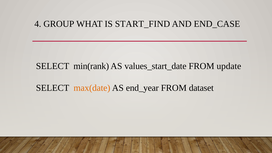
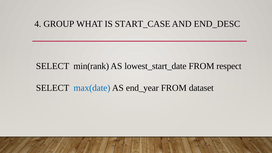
START_FIND: START_FIND -> START_CASE
END_CASE: END_CASE -> END_DESC
values_start_date: values_start_date -> lowest_start_date
update: update -> respect
max(date colour: orange -> blue
